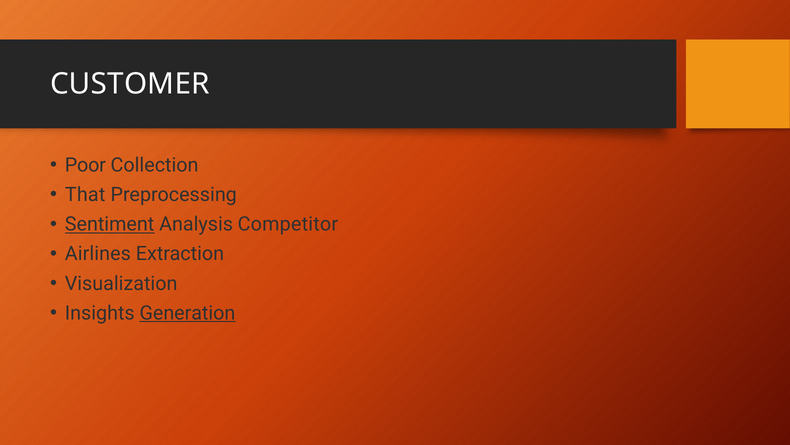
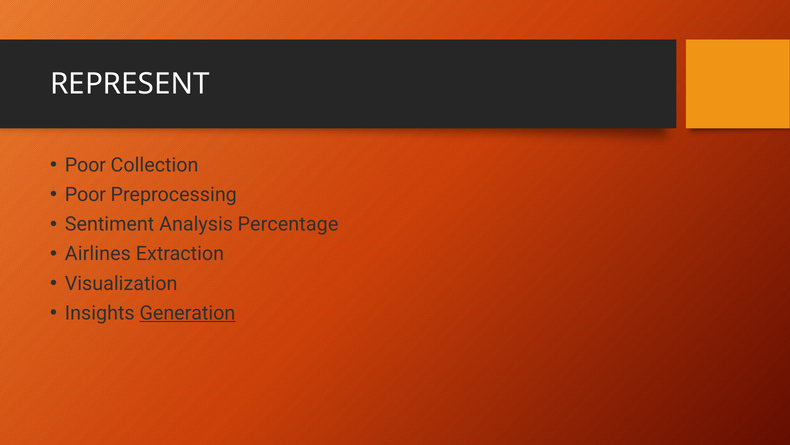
CUSTOMER: CUSTOMER -> REPRESENT
That at (85, 194): That -> Poor
Sentiment underline: present -> none
Competitor: Competitor -> Percentage
